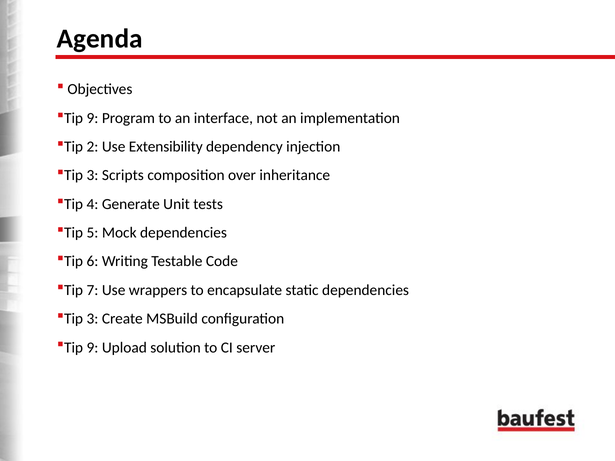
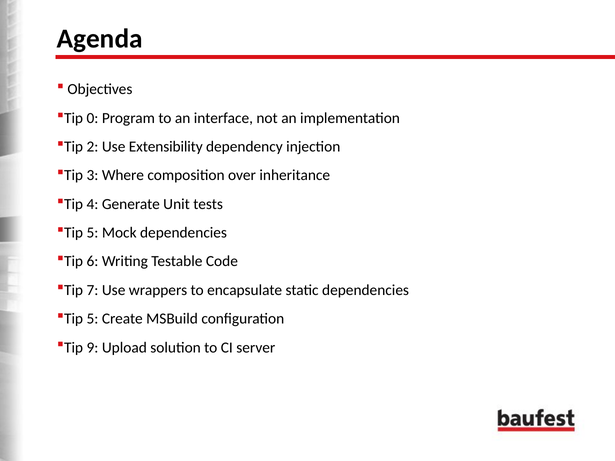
9 at (92, 118): 9 -> 0
Scripts: Scripts -> Where
3 at (92, 319): 3 -> 5
